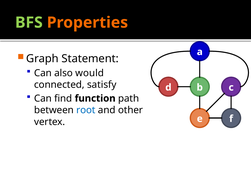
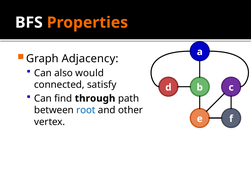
BFS colour: light green -> white
Statement: Statement -> Adjacency
function: function -> through
